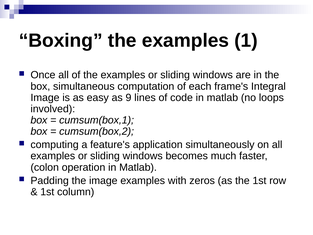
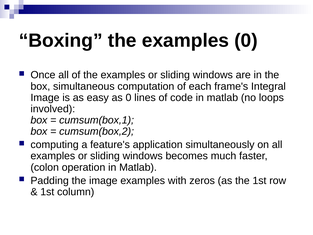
examples 1: 1 -> 0
as 9: 9 -> 0
